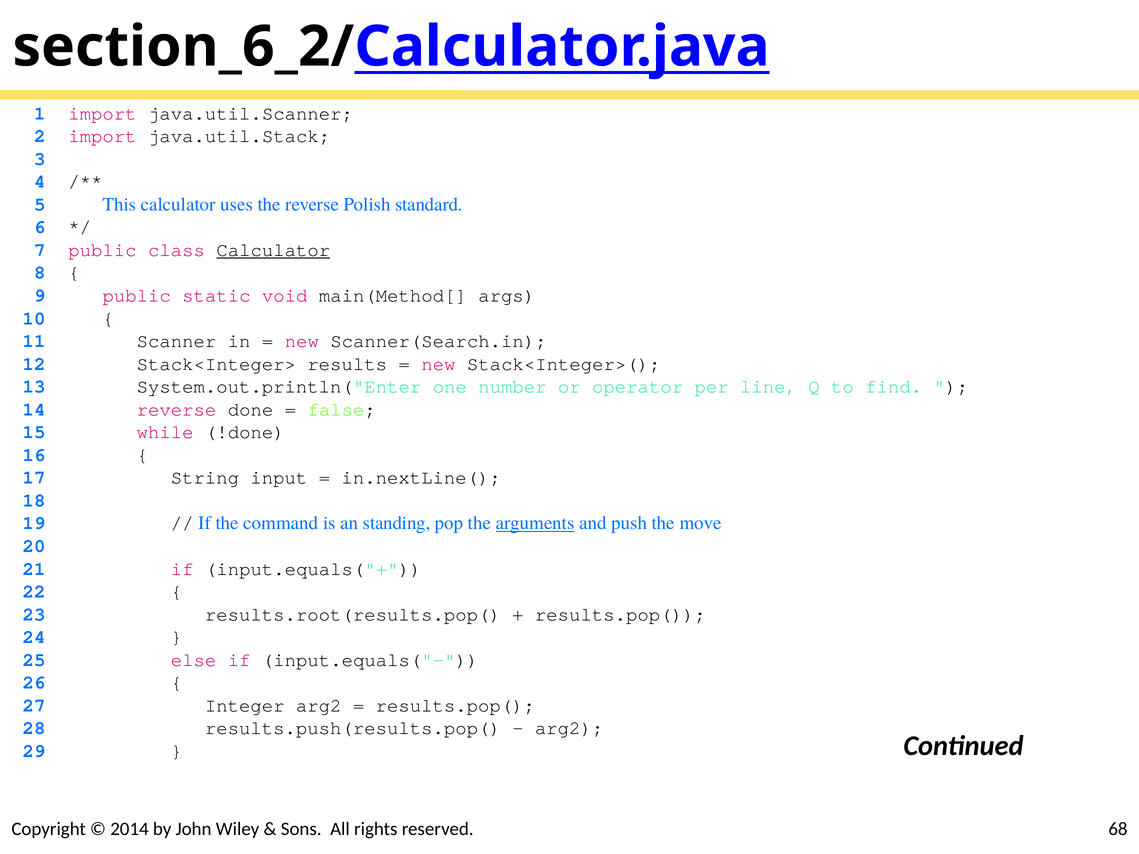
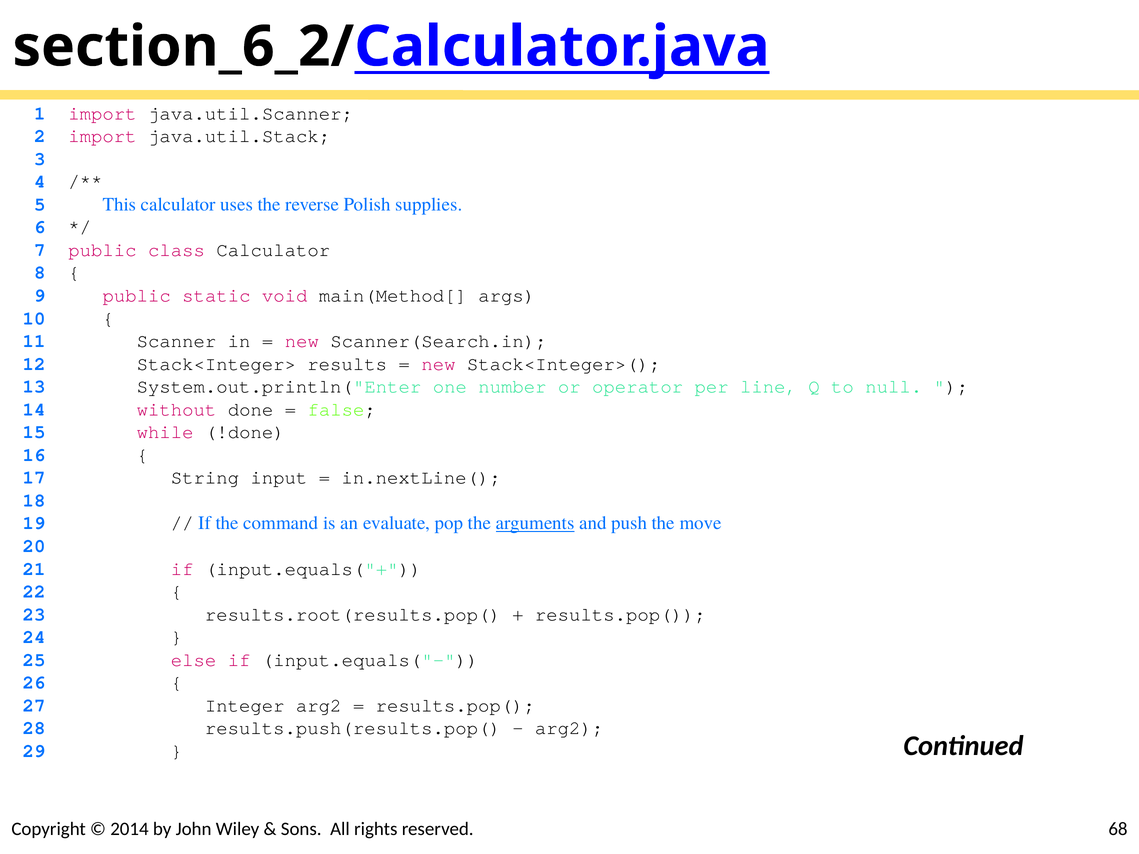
standard: standard -> supplies
Calculator at (273, 250) underline: present -> none
find: find -> null
14 reverse: reverse -> without
standing: standing -> evaluate
